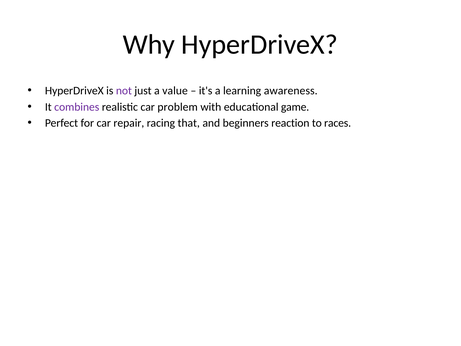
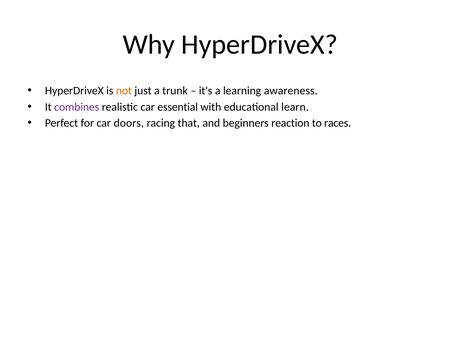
not colour: purple -> orange
value: value -> trunk
problem: problem -> essential
game: game -> learn
repair: repair -> doors
